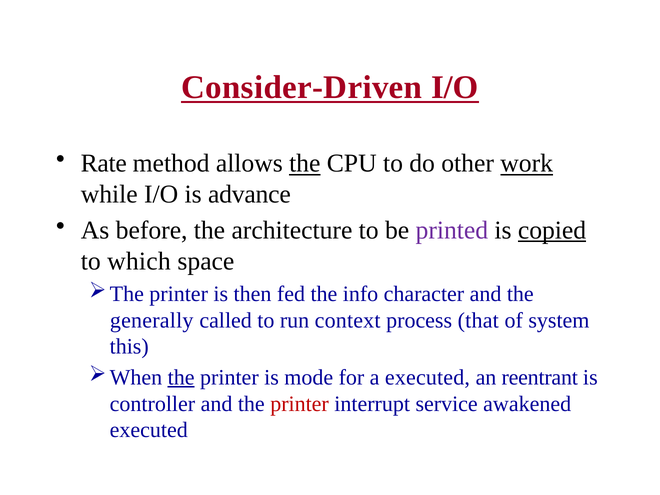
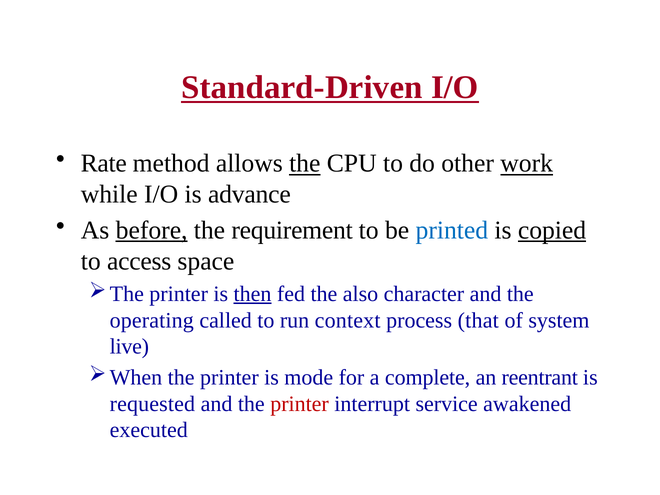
Consider-Driven: Consider-Driven -> Standard-Driven
before underline: none -> present
architecture: architecture -> requirement
printed colour: purple -> blue
which: which -> access
then underline: none -> present
info: info -> also
generally: generally -> operating
this: this -> live
the at (181, 377) underline: present -> none
a executed: executed -> complete
controller: controller -> requested
